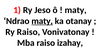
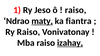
maty at (76, 10): maty -> raiso
otanay: otanay -> fiantra
izahay underline: none -> present
